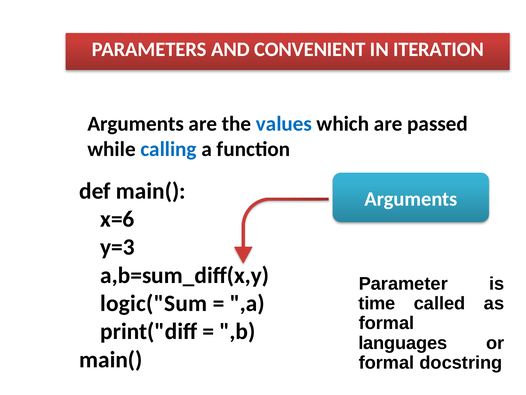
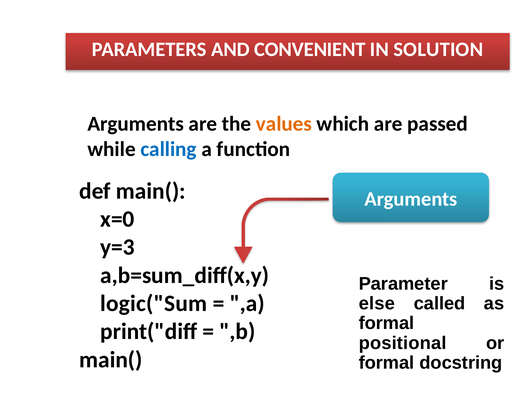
ITERATION: ITERATION -> SOLUTION
values colour: blue -> orange
x=6: x=6 -> x=0
time: time -> else
languages: languages -> positional
